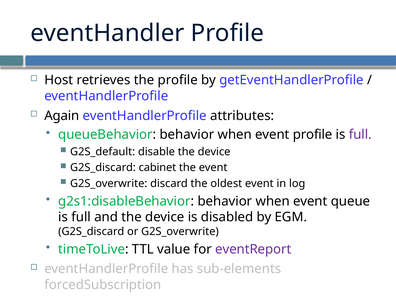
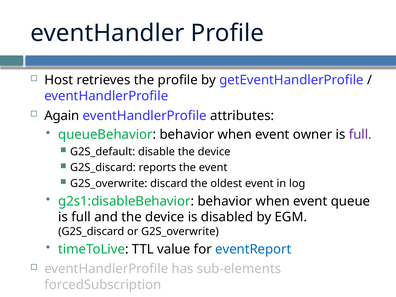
event profile: profile -> owner
cabinet: cabinet -> reports
eventReport colour: purple -> blue
